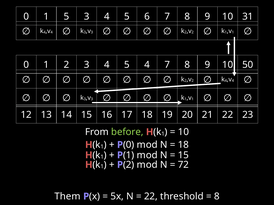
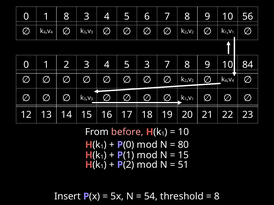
1 5: 5 -> 8
31: 31 -> 56
5 4: 4 -> 3
50: 50 -> 84
before colour: light green -> pink
18 at (183, 145): 18 -> 80
72: 72 -> 51
Them: Them -> Insert
22 at (151, 197): 22 -> 54
